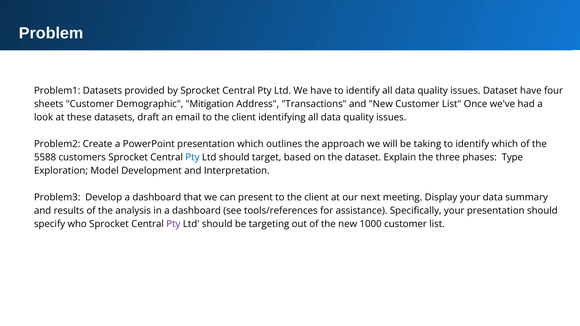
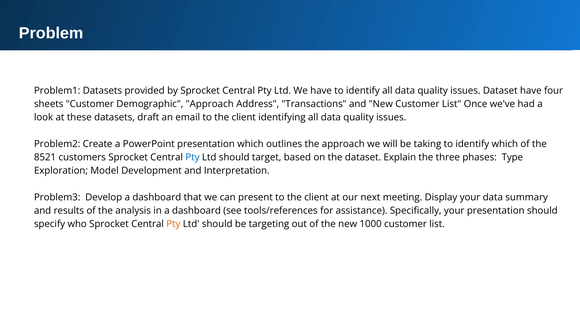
Demographic Mitigation: Mitigation -> Approach
5588: 5588 -> 8521
Pty at (173, 224) colour: purple -> orange
